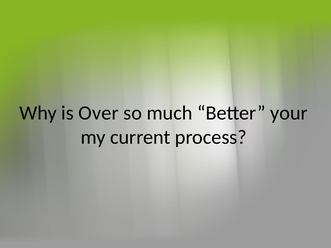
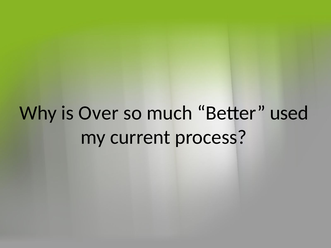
your: your -> used
